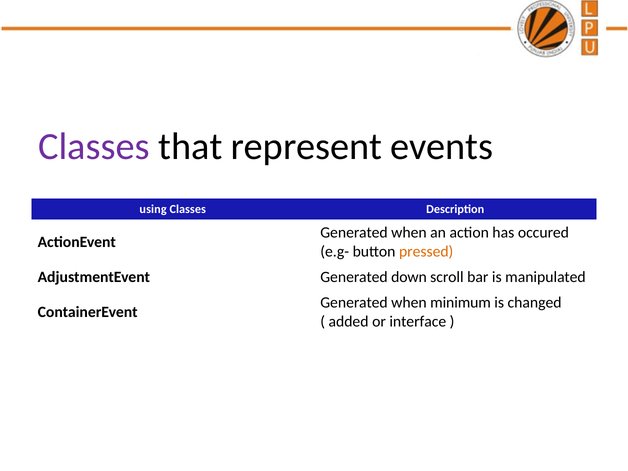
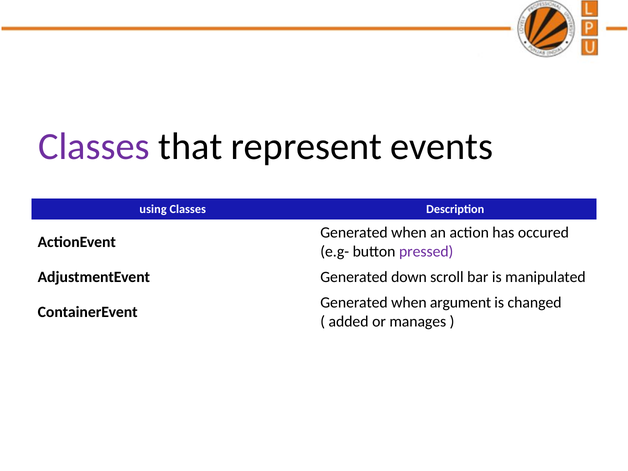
pressed colour: orange -> purple
minimum: minimum -> argument
interface: interface -> manages
